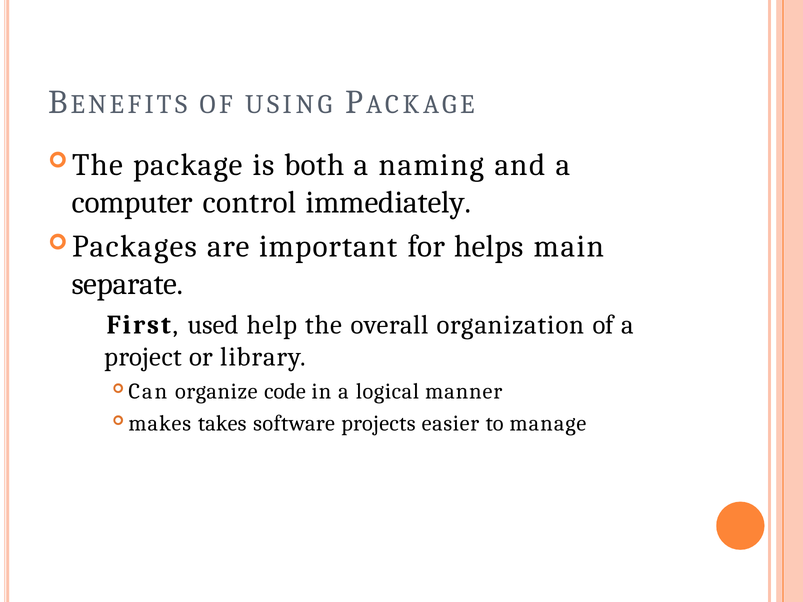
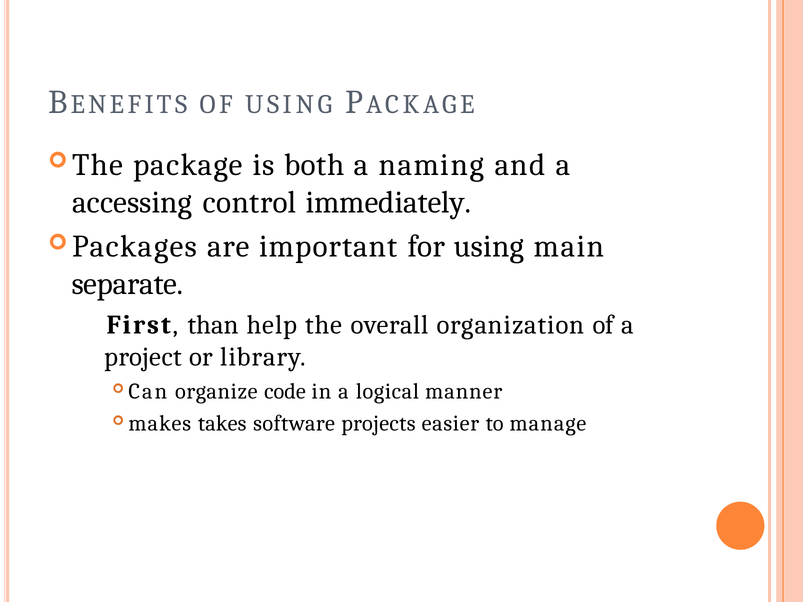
computer: computer -> accessing
for helps: helps -> using
used: used -> than
